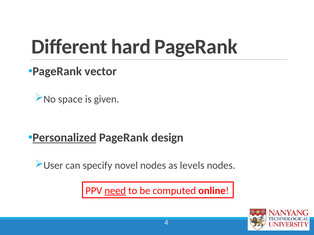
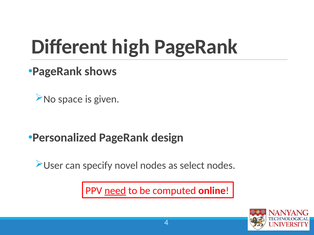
hard: hard -> high
vector: vector -> shows
Personalized underline: present -> none
levels: levels -> select
